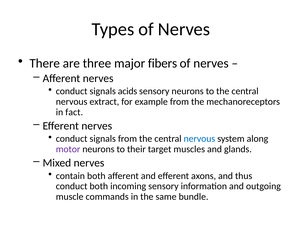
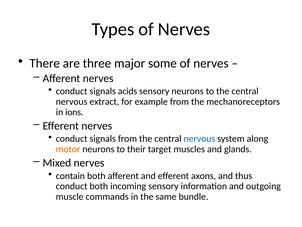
fibers: fibers -> some
fact: fact -> ions
motor colour: purple -> orange
